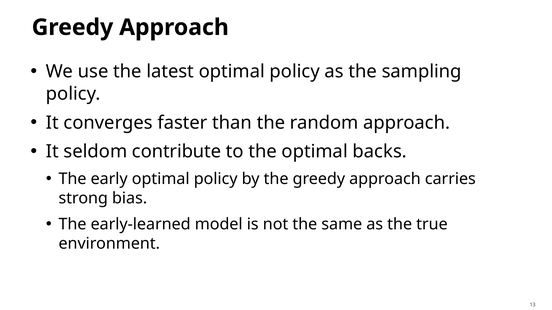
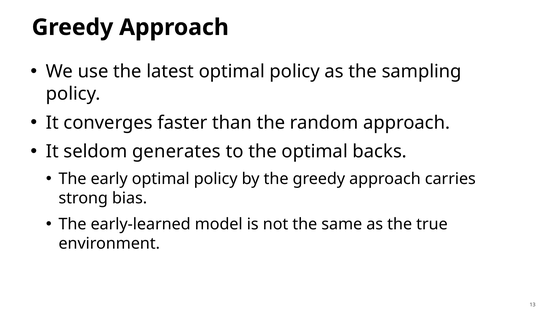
contribute: contribute -> generates
